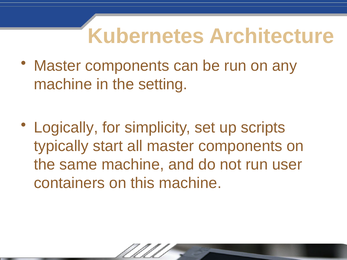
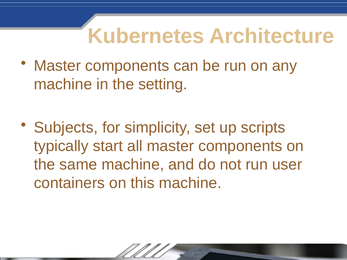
Logically: Logically -> Subjects
